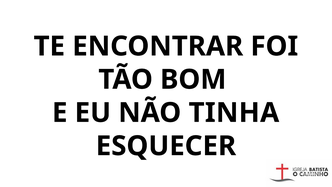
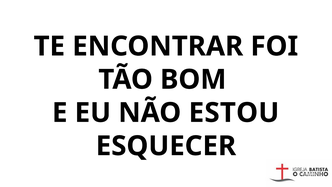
TINHA: TINHA -> ESTOU
